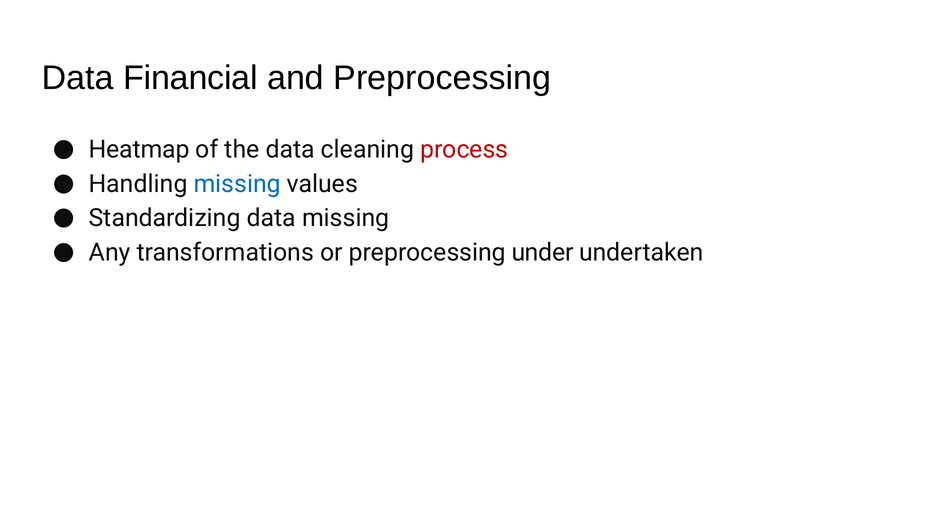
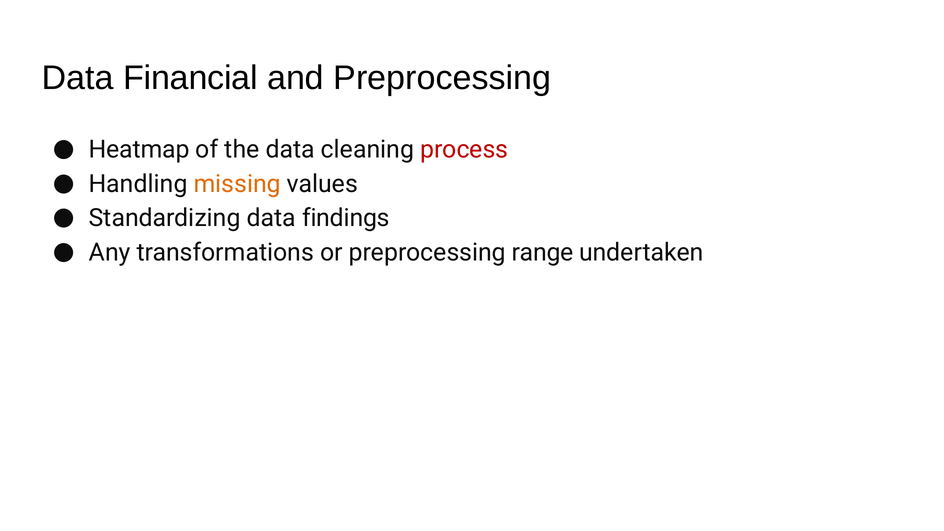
missing at (237, 184) colour: blue -> orange
data missing: missing -> findings
under: under -> range
